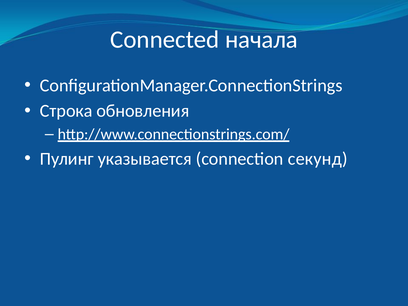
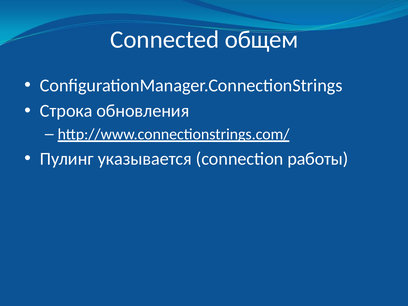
начала: начала -> общем
секунд: секунд -> работы
